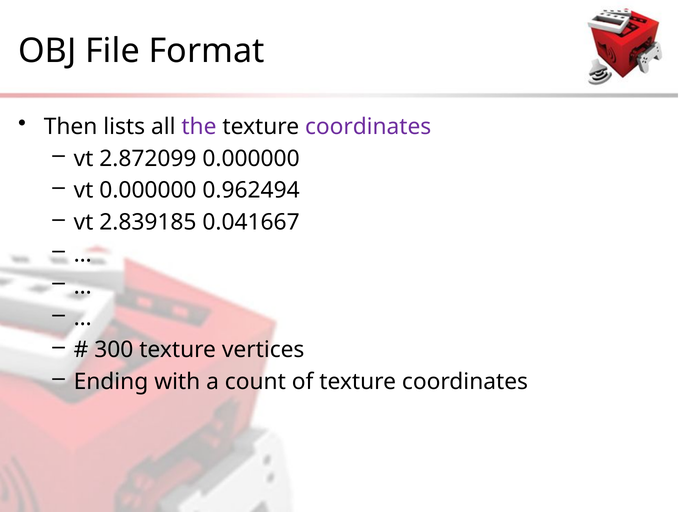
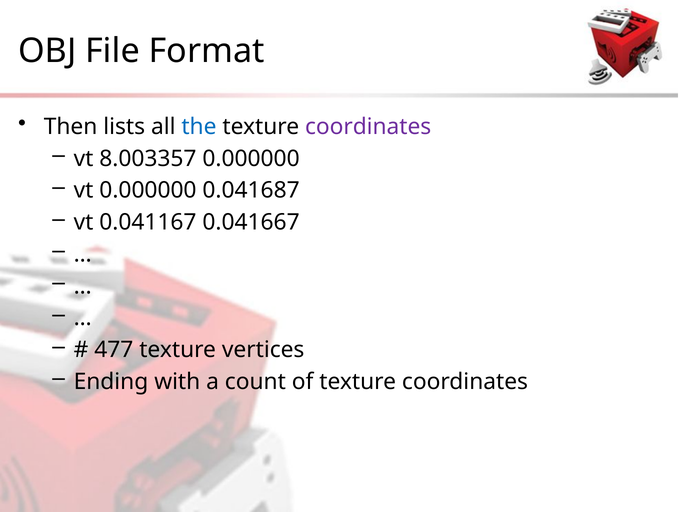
the colour: purple -> blue
2.872099: 2.872099 -> 8.003357
0.962494: 0.962494 -> 0.041687
2.839185: 2.839185 -> 0.041167
300: 300 -> 477
